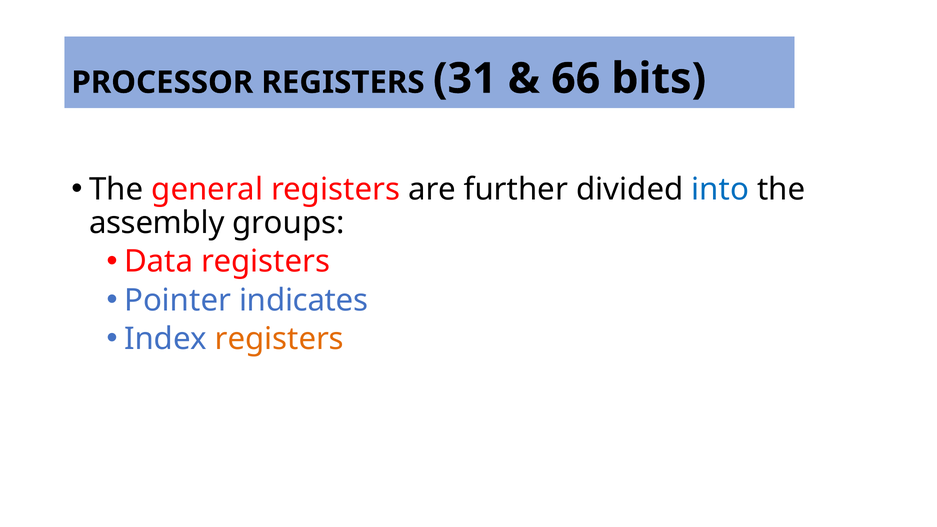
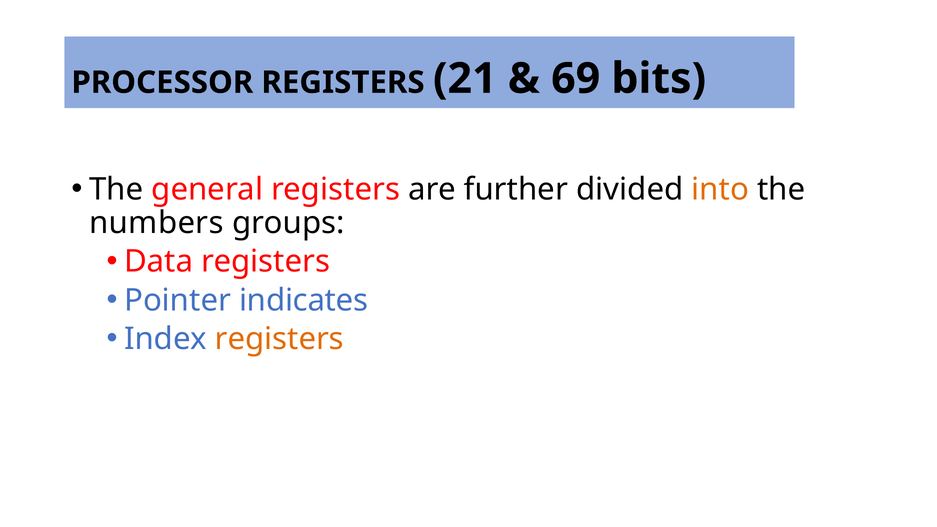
31: 31 -> 21
66: 66 -> 69
into colour: blue -> orange
assembly: assembly -> numbers
